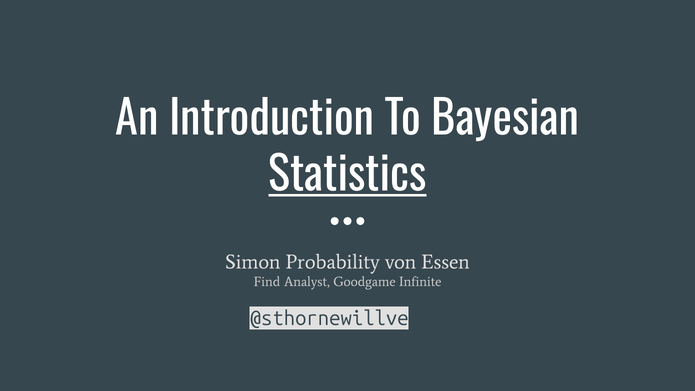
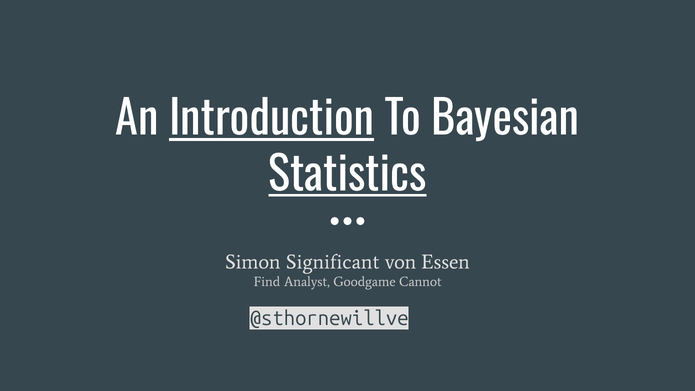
Introduction underline: none -> present
Probability: Probability -> Significant
Infinite: Infinite -> Cannot
